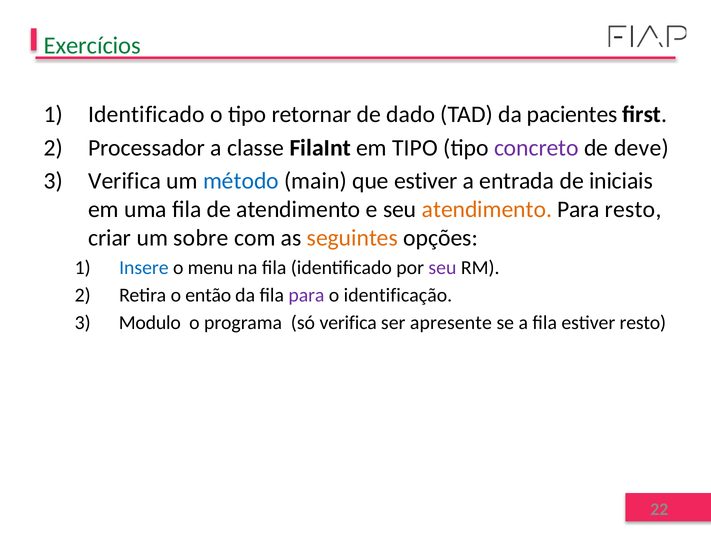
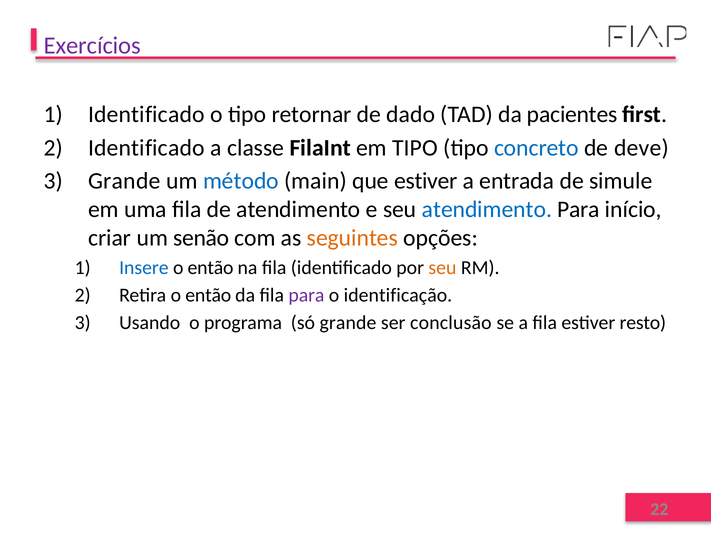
Exercícios colour: green -> purple
Processador at (147, 148): Processador -> Identificado
concreto colour: purple -> blue
Verifica at (125, 181): Verifica -> Grande
iniciais: iniciais -> simule
atendimento at (487, 209) colour: orange -> blue
Para resto: resto -> início
sobre: sobre -> senão
menu at (211, 268): menu -> então
seu at (442, 268) colour: purple -> orange
Modulo: Modulo -> Usando
só verifica: verifica -> grande
apresente: apresente -> conclusão
